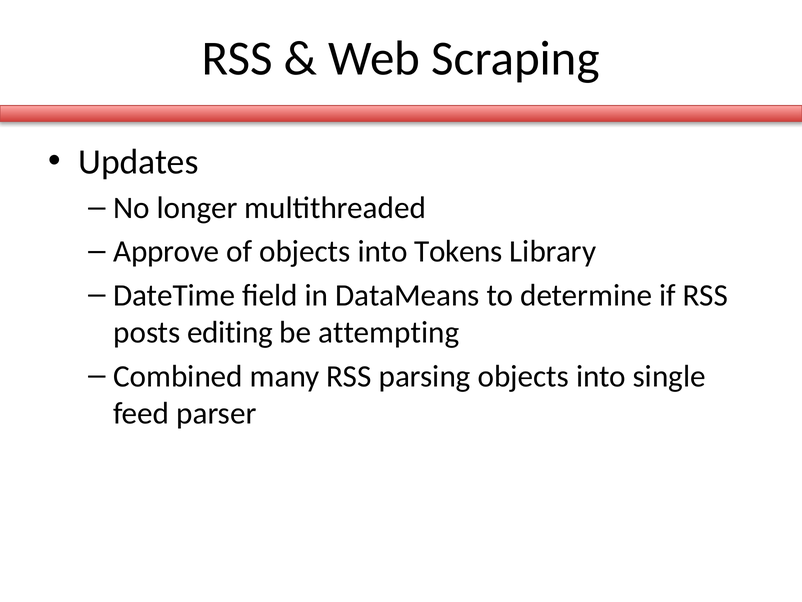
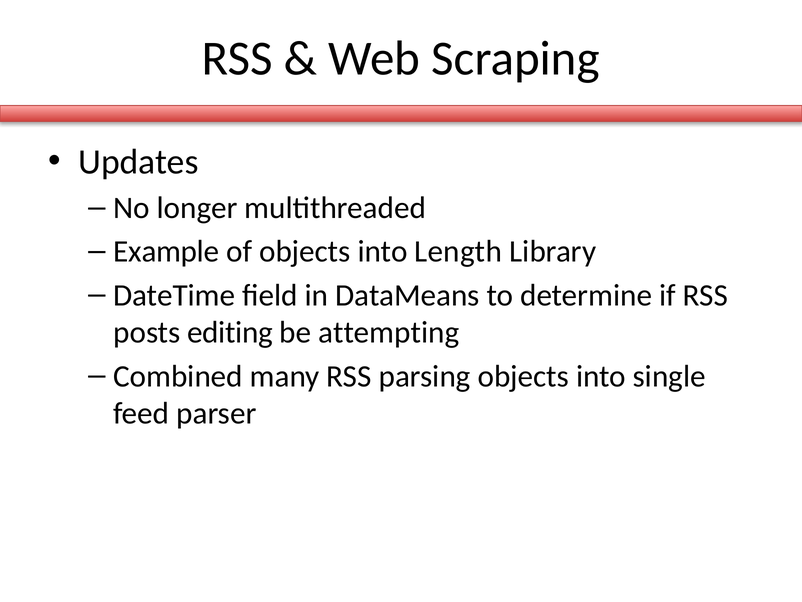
Approve: Approve -> Example
Tokens: Tokens -> Length
